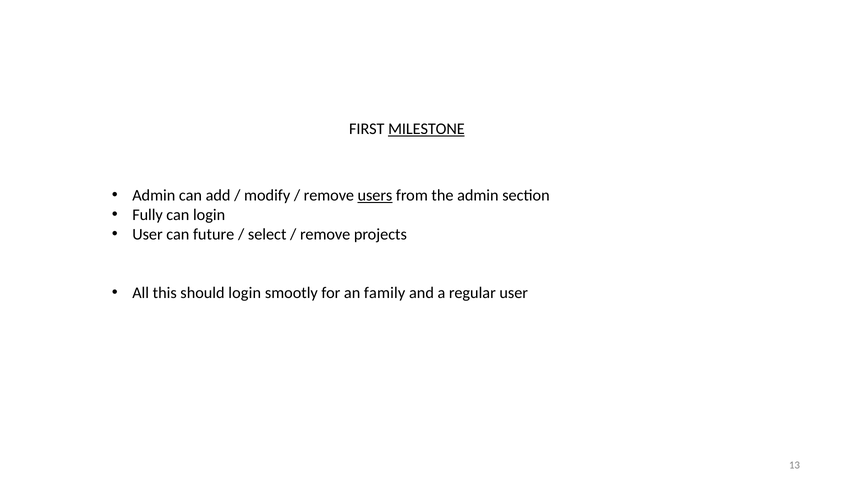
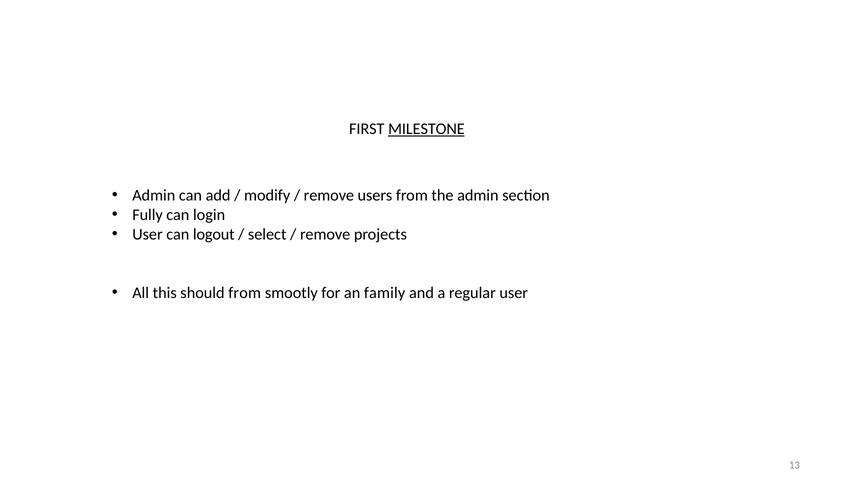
users underline: present -> none
future: future -> logout
should login: login -> from
